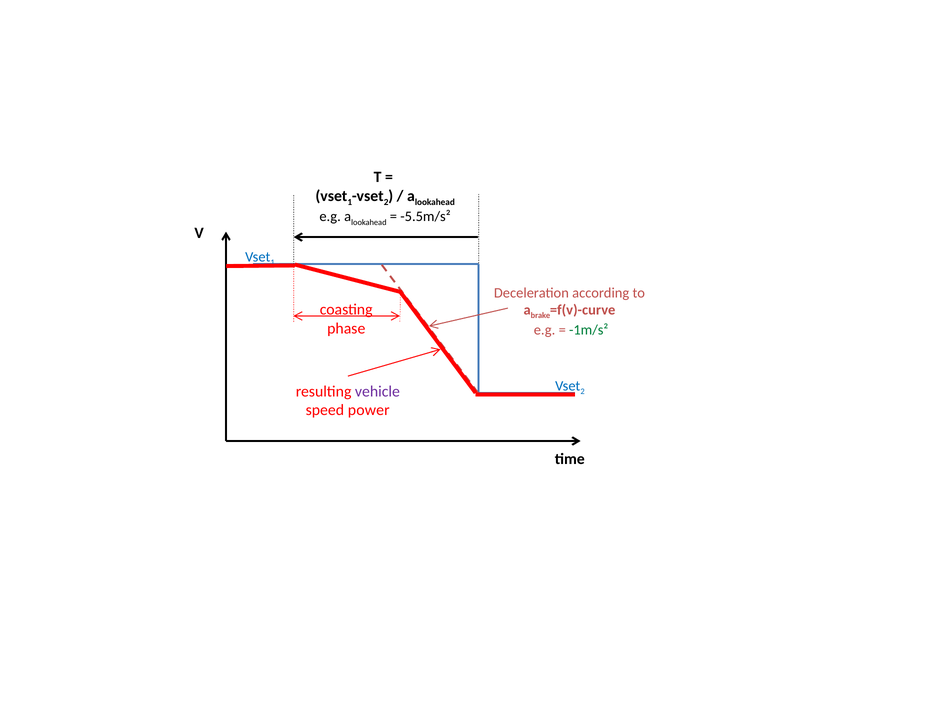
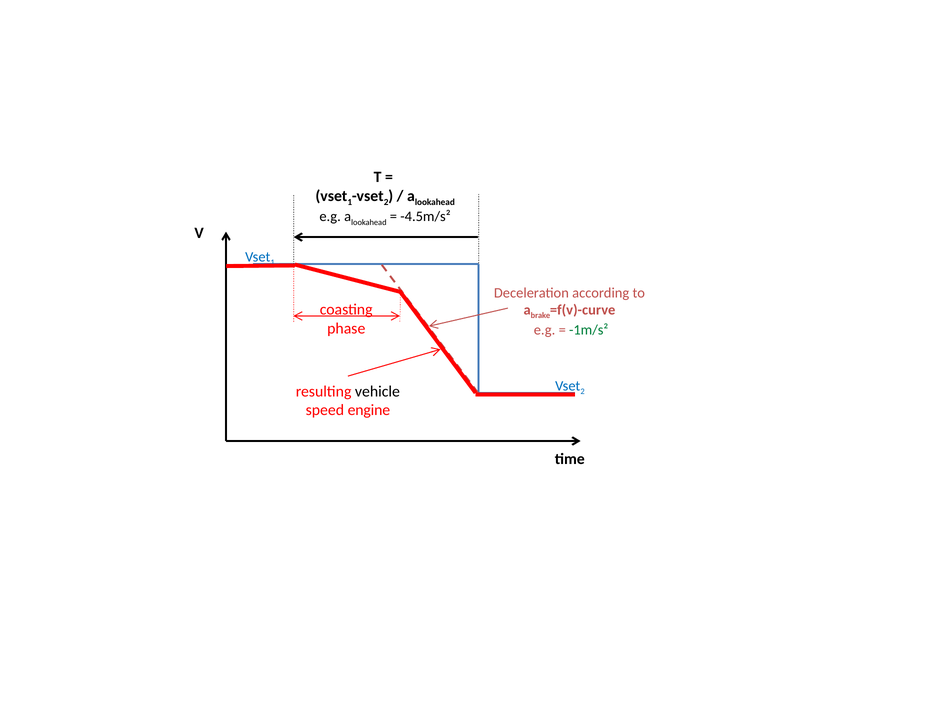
-5.5m/s²: -5.5m/s² -> -4.5m/s²
vehicle colour: purple -> black
power: power -> engine
